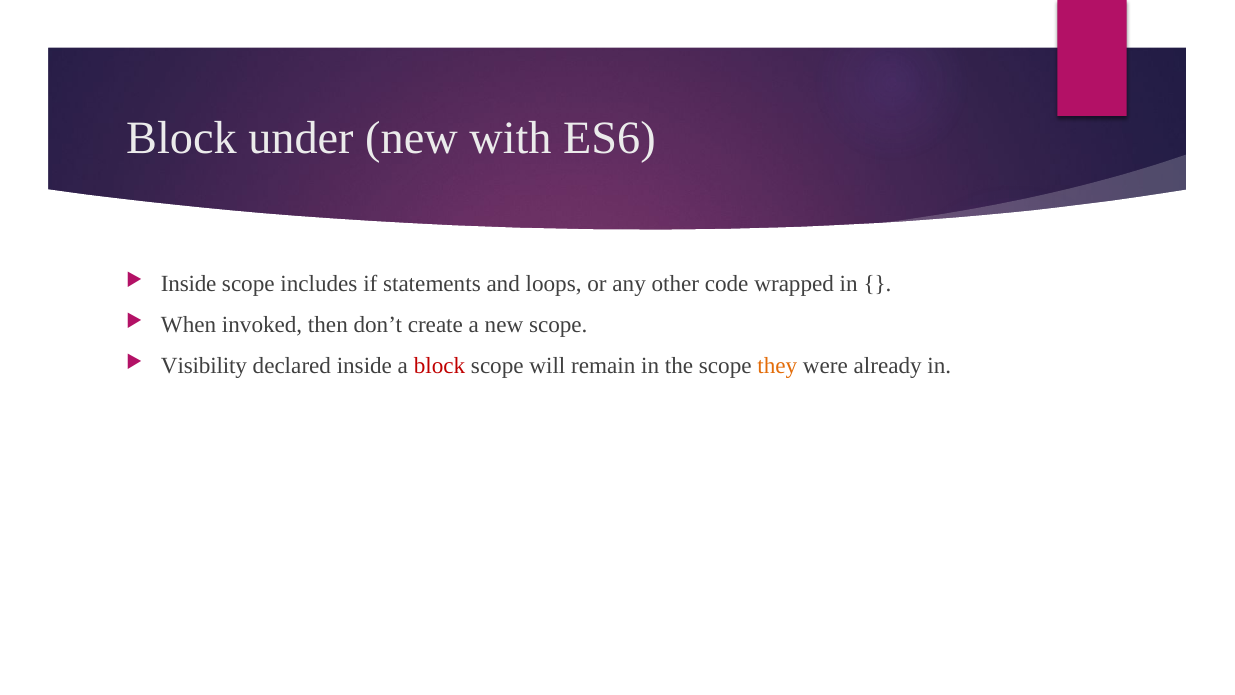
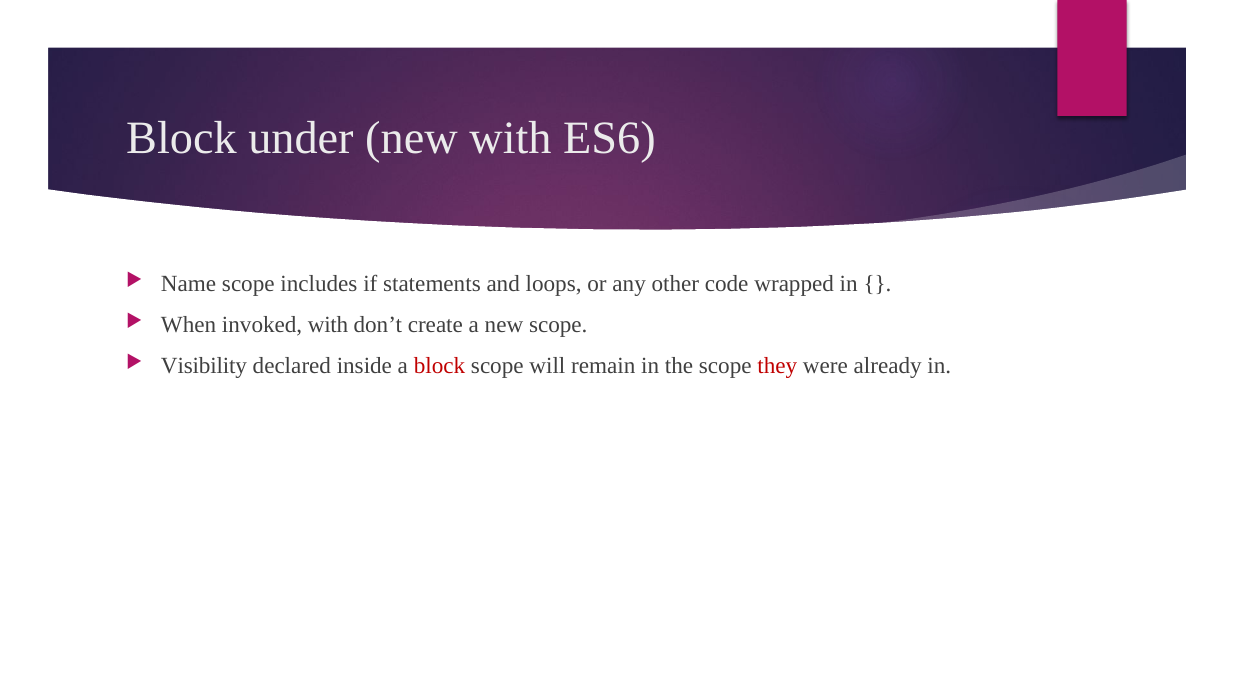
Inside at (189, 284): Inside -> Name
invoked then: then -> with
they colour: orange -> red
